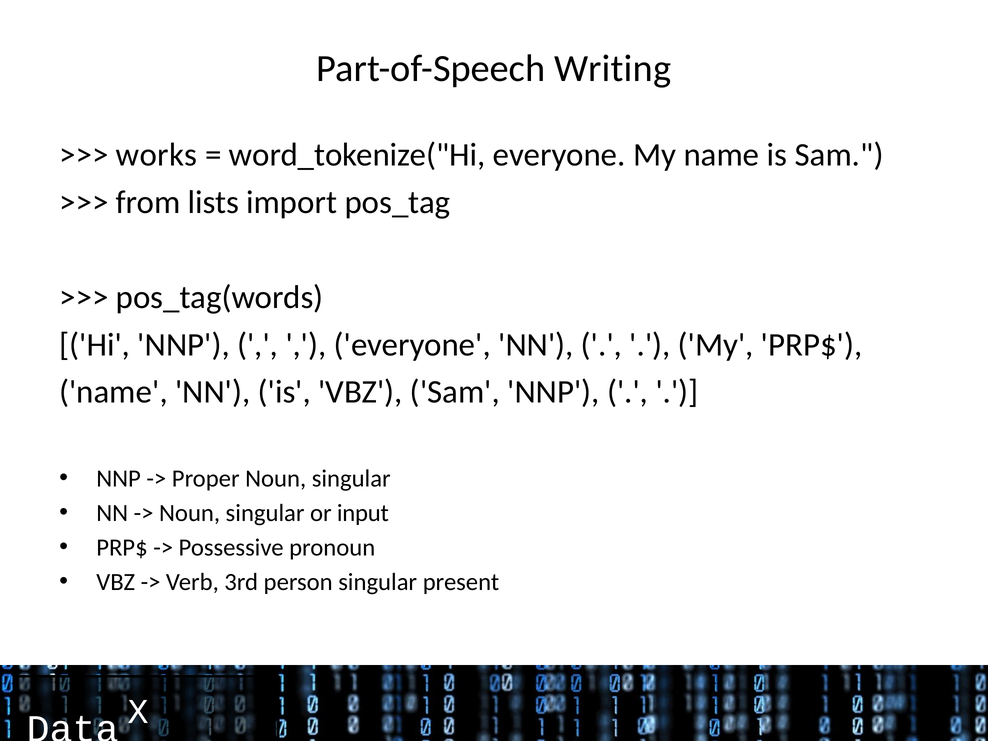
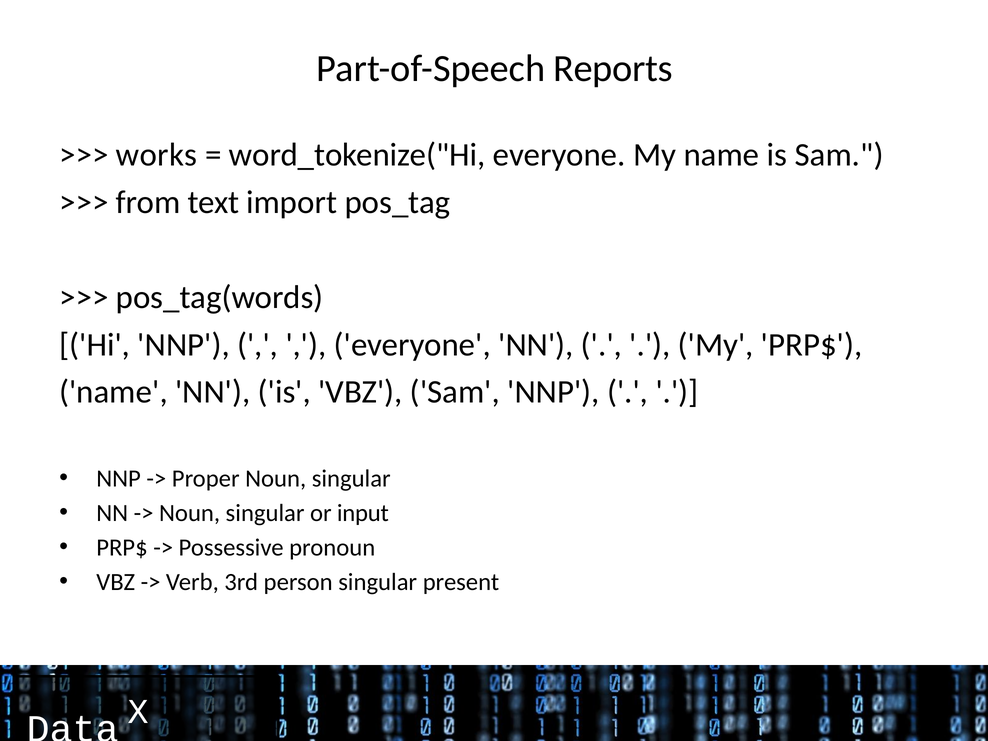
Writing: Writing -> Reports
lists: lists -> text
